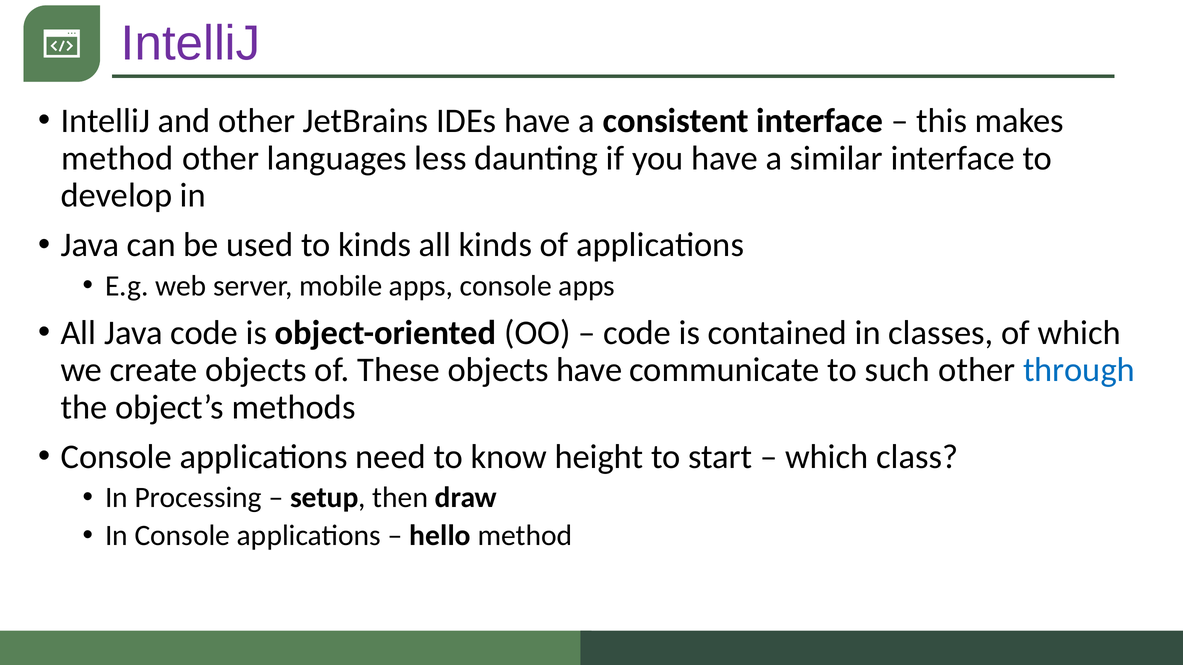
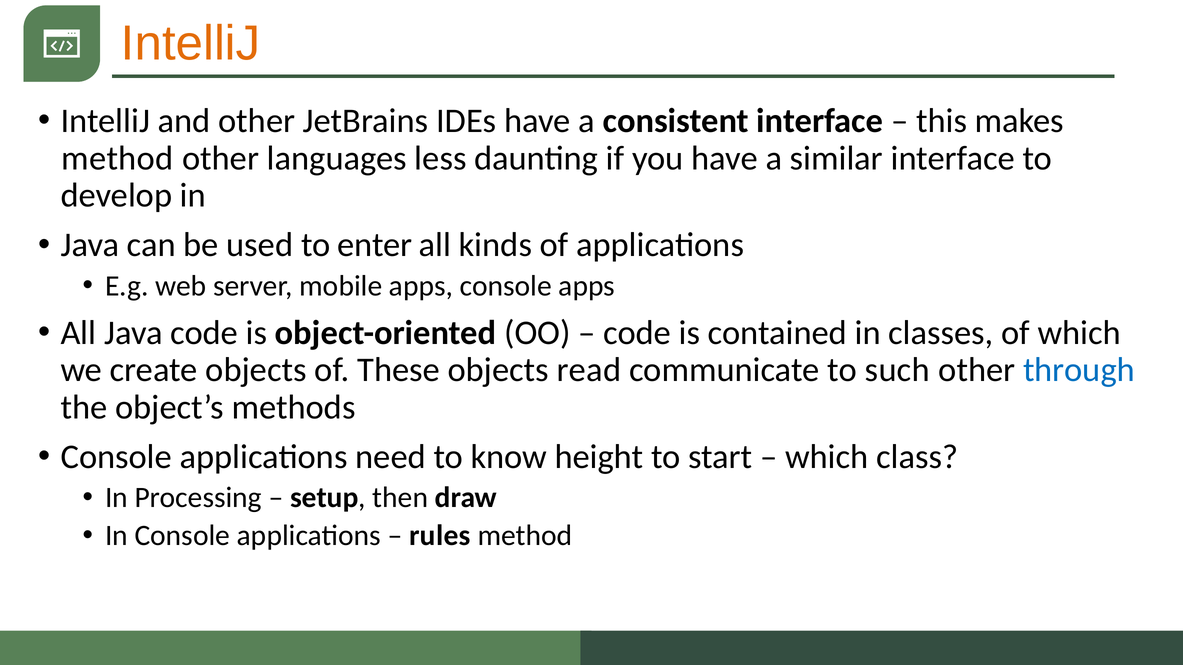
IntelliJ at (191, 43) colour: purple -> orange
to kinds: kinds -> enter
objects have: have -> read
hello: hello -> rules
